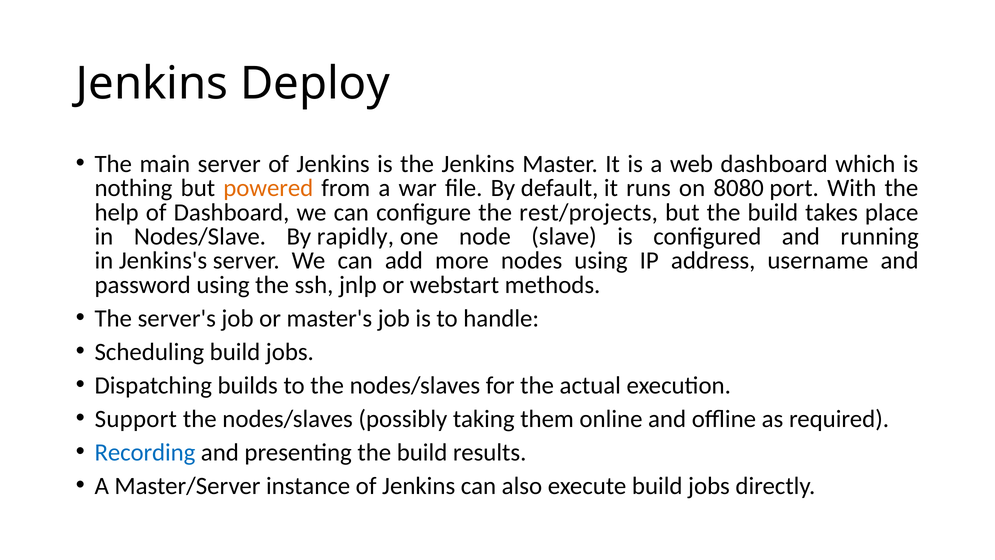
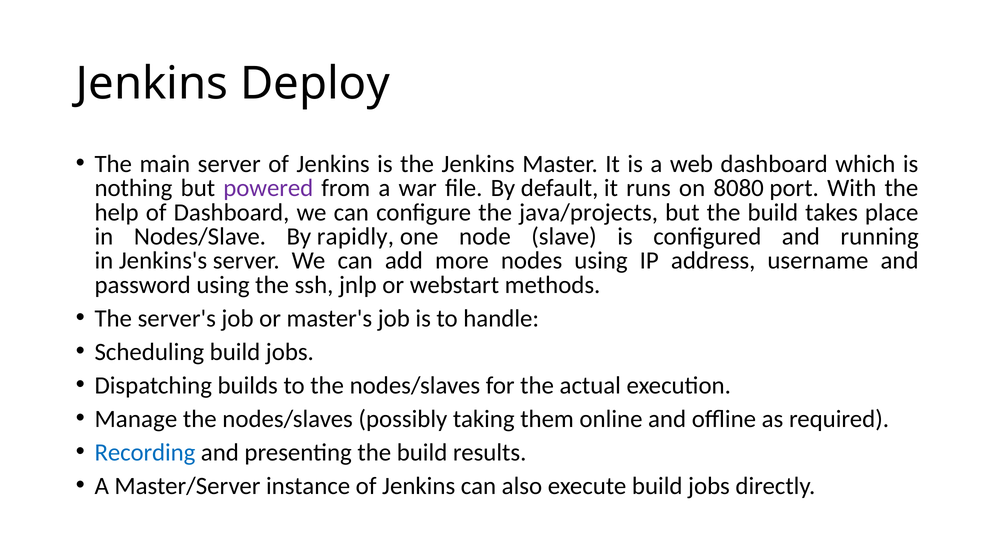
powered colour: orange -> purple
rest/projects: rest/projects -> java/projects
Support: Support -> Manage
